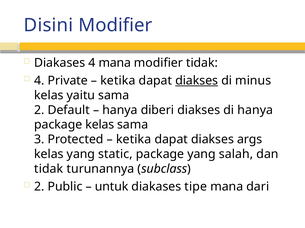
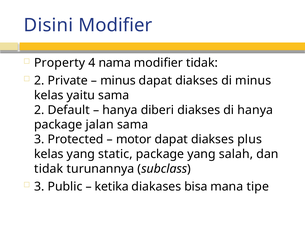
Diakases at (60, 63): Diakases -> Property
4 mana: mana -> nama
4 at (39, 81): 4 -> 2
ketika at (118, 81): ketika -> minus
diakses at (197, 81) underline: present -> none
package kelas: kelas -> jalan
ketika at (134, 140): ketika -> motor
args: args -> plus
2 at (39, 187): 2 -> 3
untuk: untuk -> ketika
tipe: tipe -> bisa
dari: dari -> tipe
